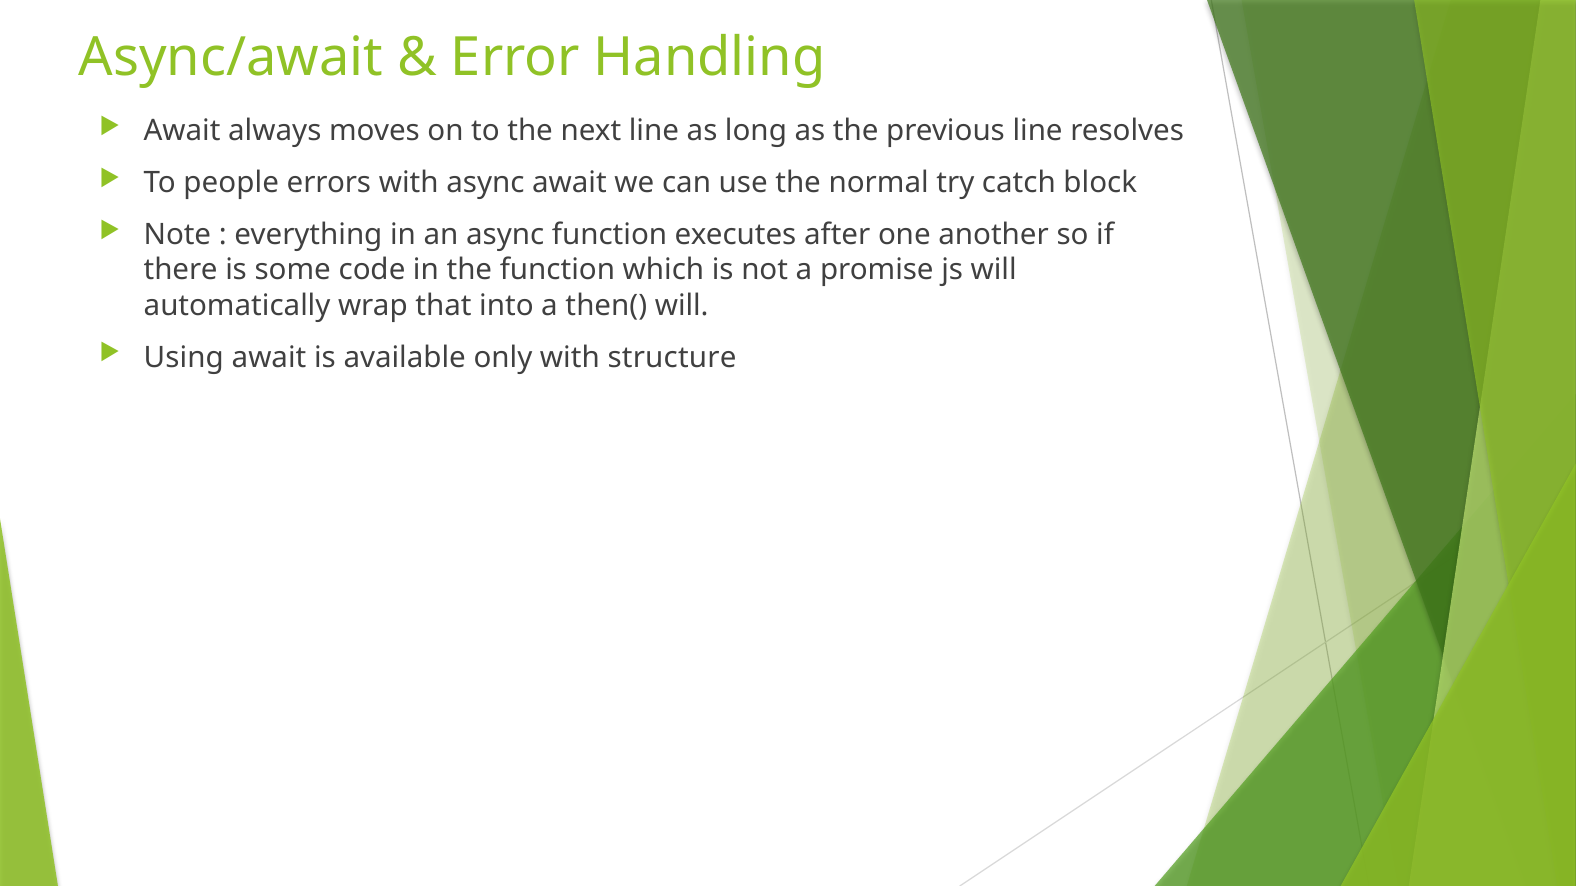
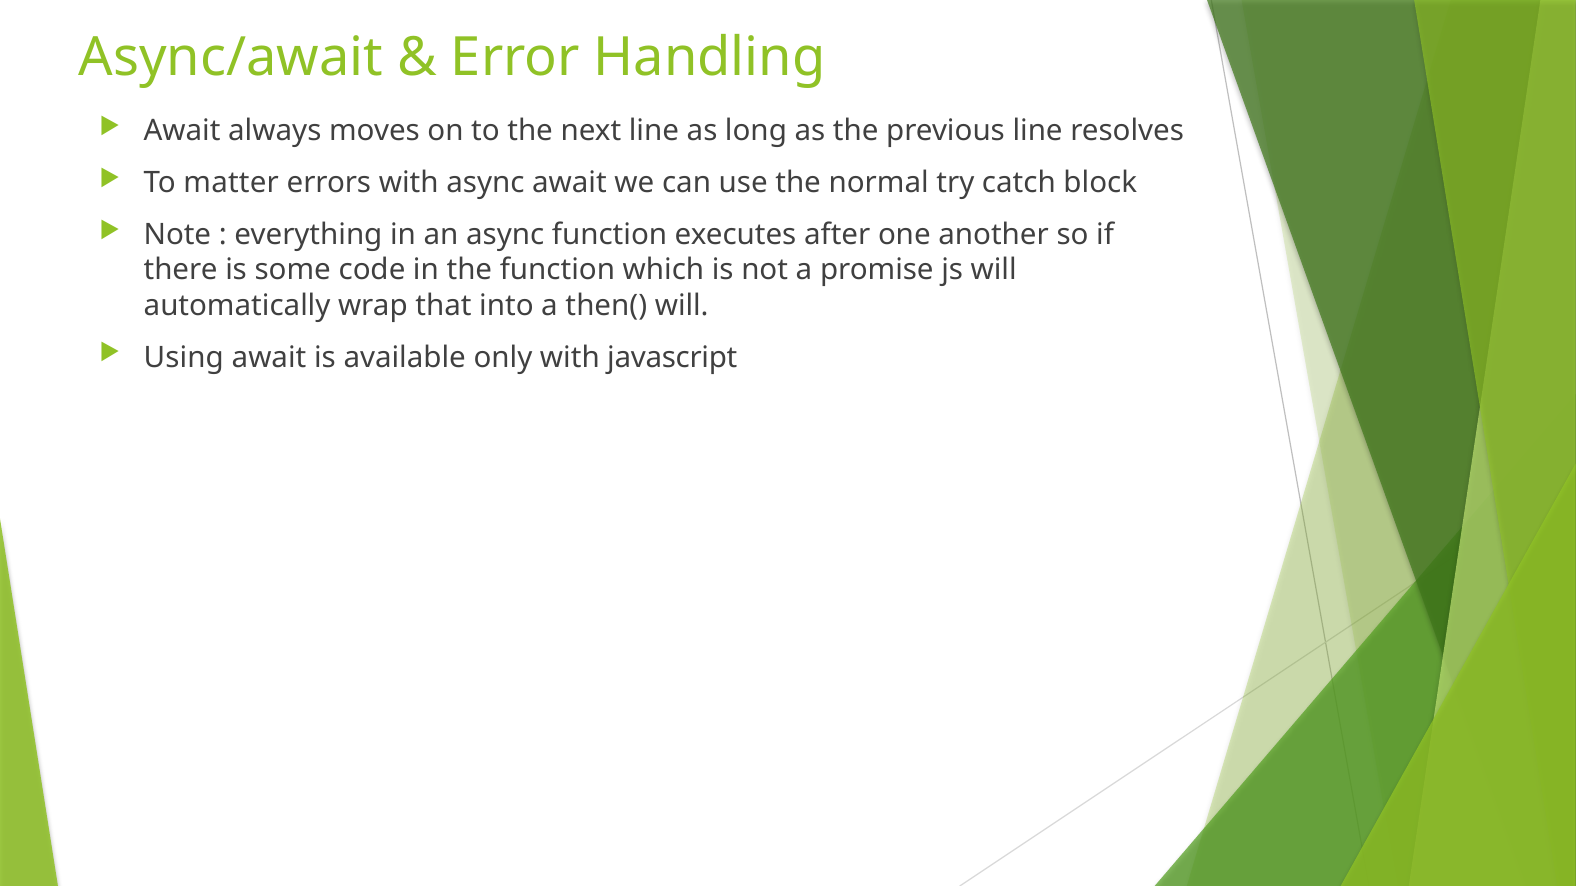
people: people -> matter
structure: structure -> javascript
